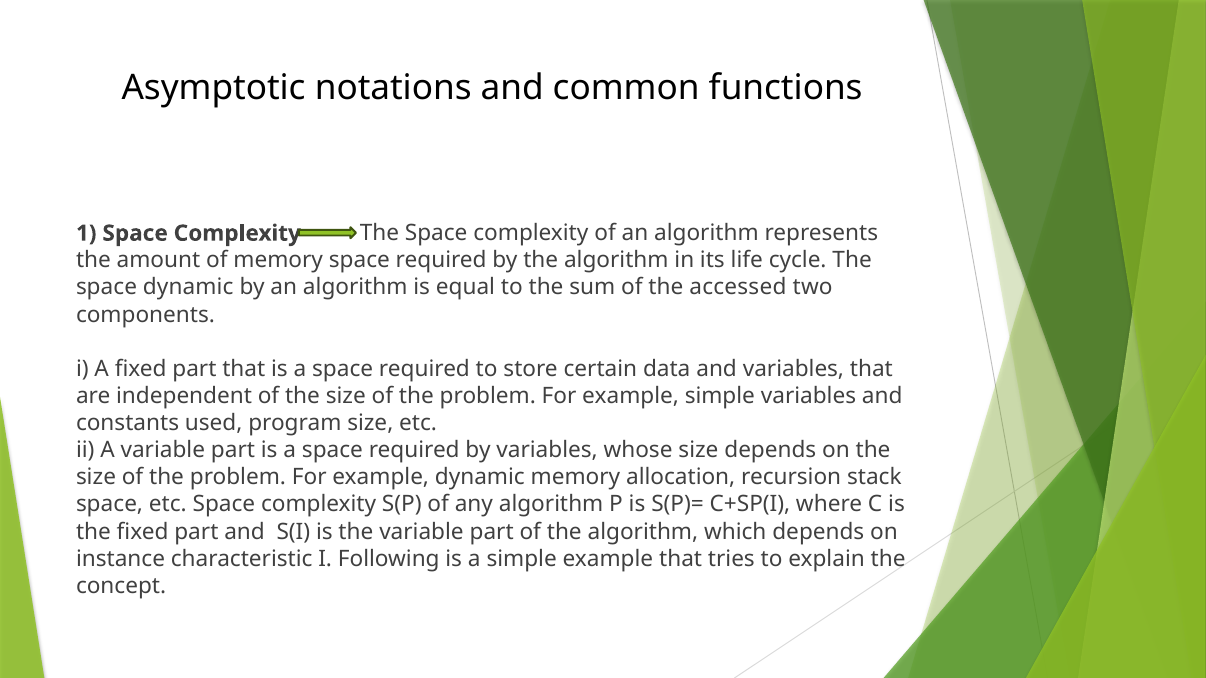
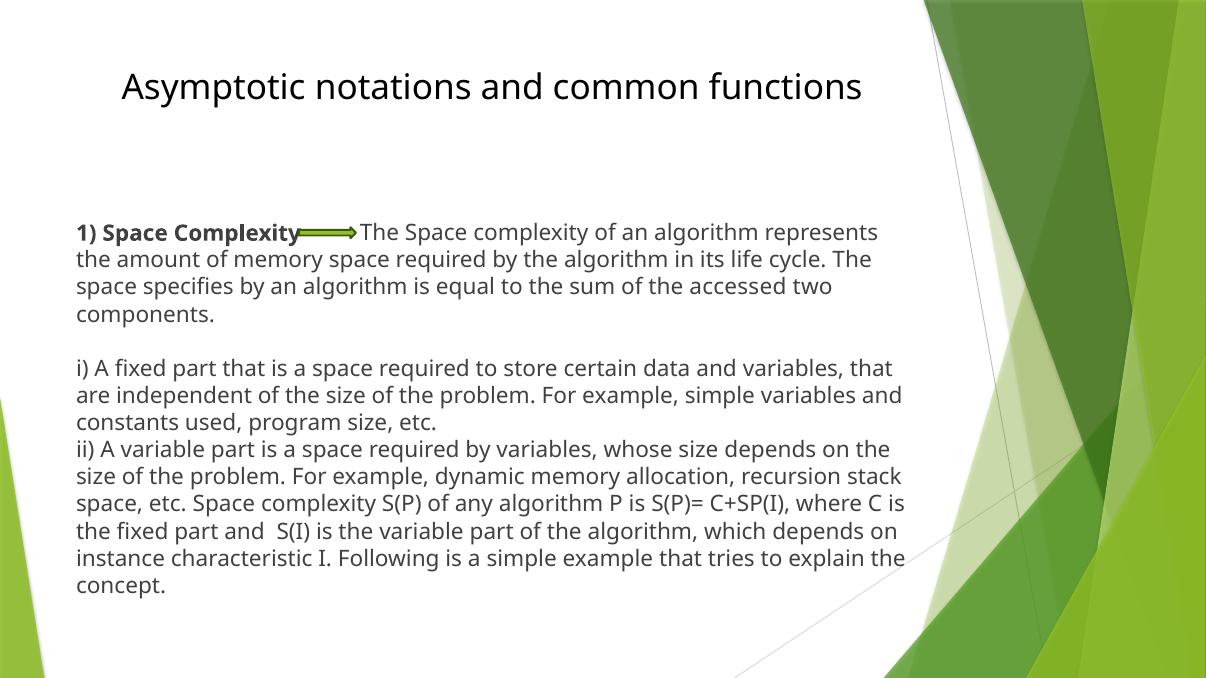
space dynamic: dynamic -> specifies
